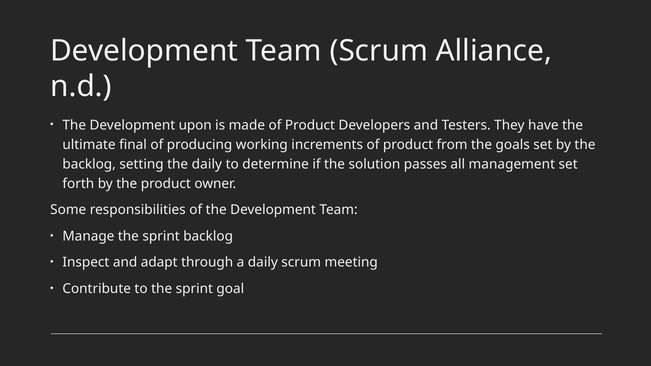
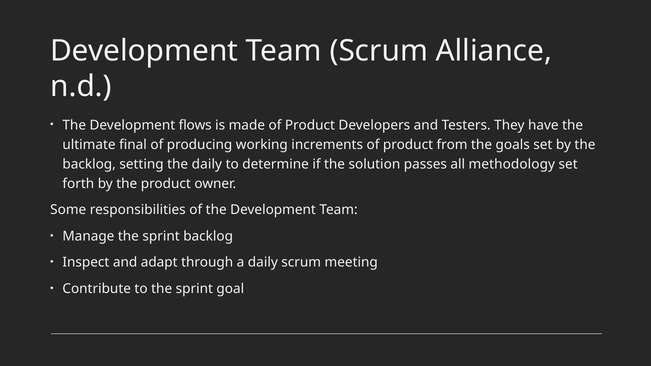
upon: upon -> flows
management: management -> methodology
